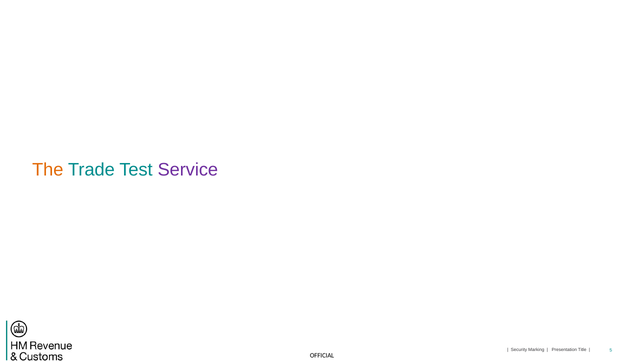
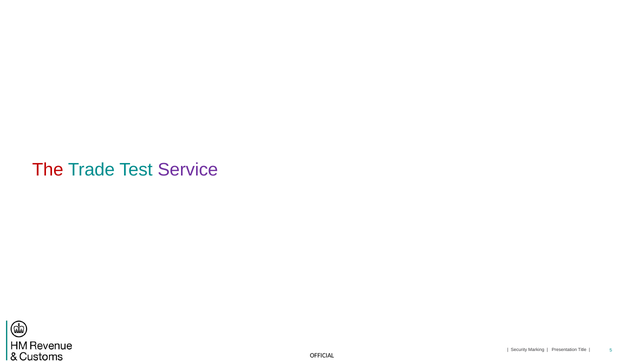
The colour: orange -> red
